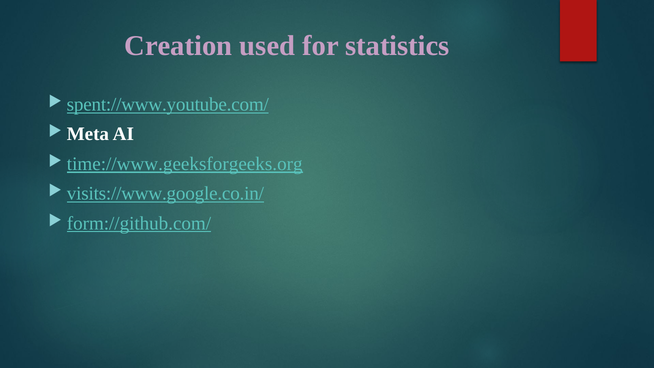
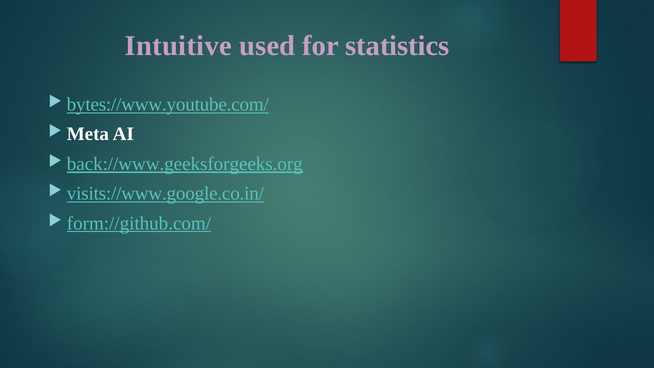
Creation: Creation -> Intuitive
spent://www.youtube.com/: spent://www.youtube.com/ -> bytes://www.youtube.com/
time://www.geeksforgeeks.org: time://www.geeksforgeeks.org -> back://www.geeksforgeeks.org
